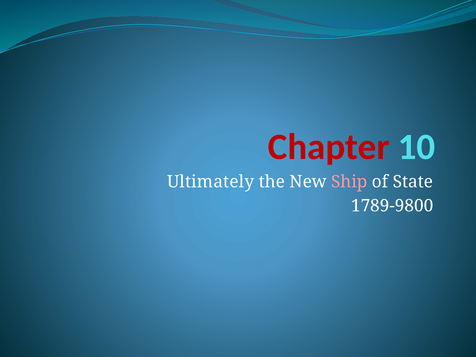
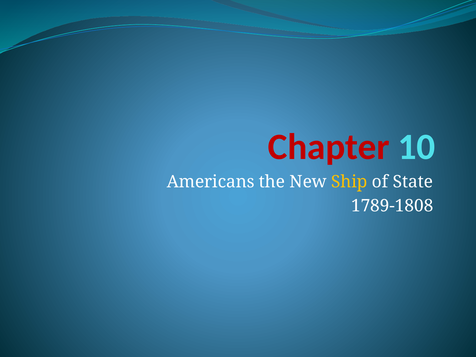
Ultimately: Ultimately -> Americans
Ship colour: pink -> yellow
1789-9800: 1789-9800 -> 1789-1808
